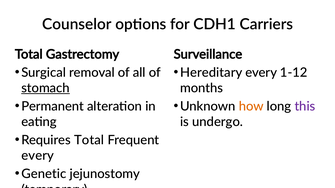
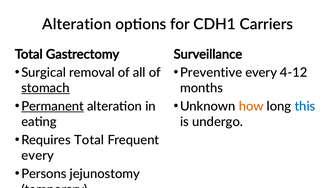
Counselor at (77, 24): Counselor -> Alteration
Hereditary: Hereditary -> Preventive
1-12: 1-12 -> 4-12
Permanent underline: none -> present
this colour: purple -> blue
Genetic: Genetic -> Persons
